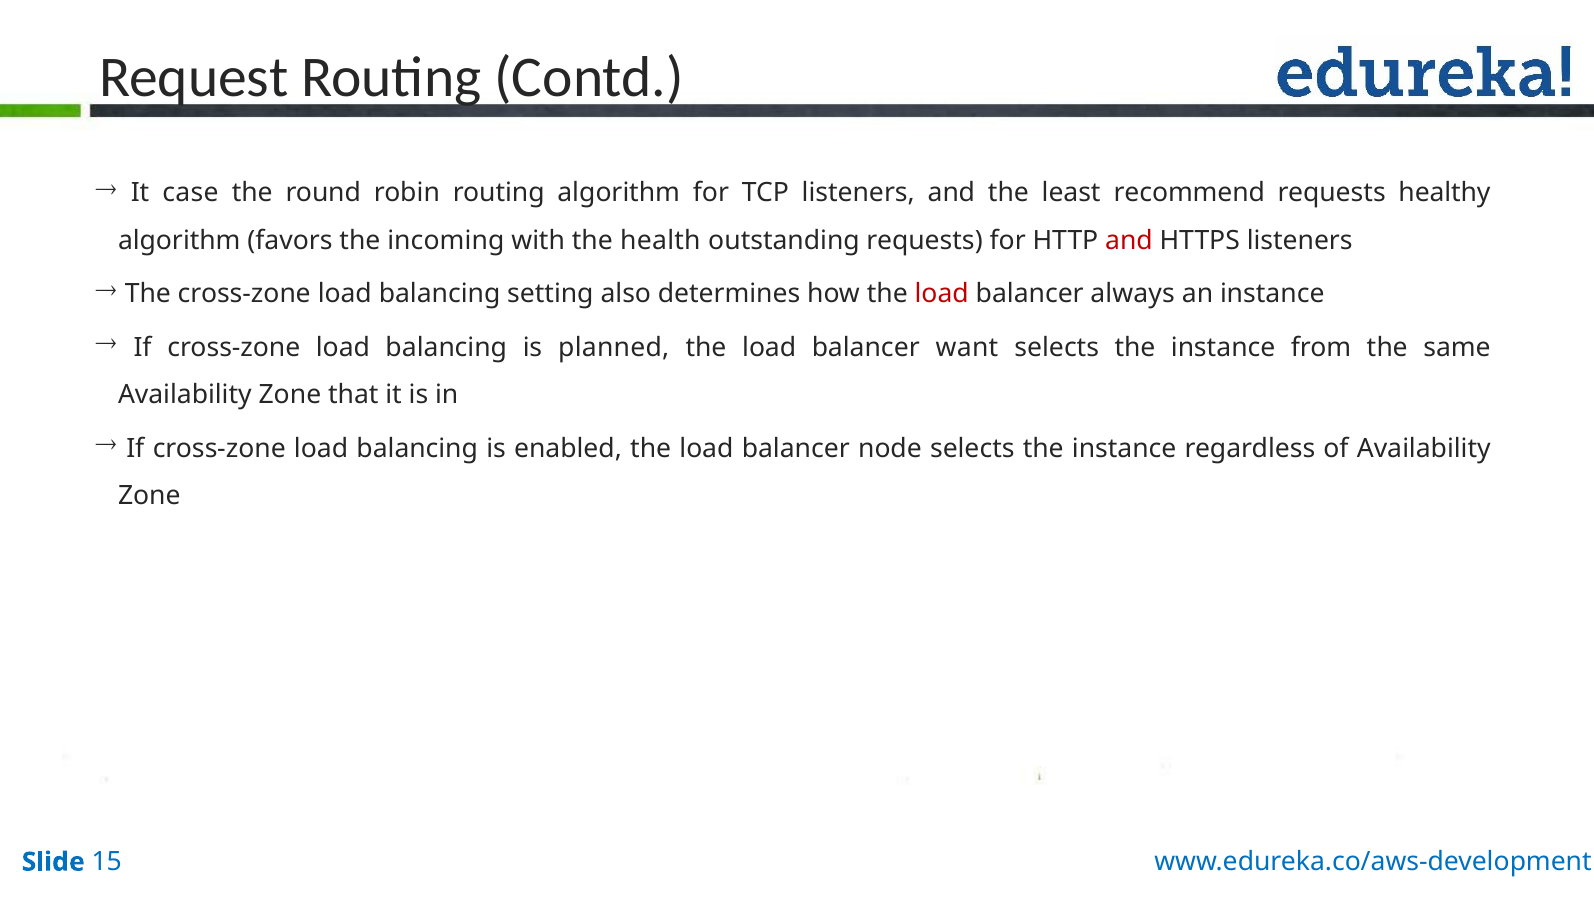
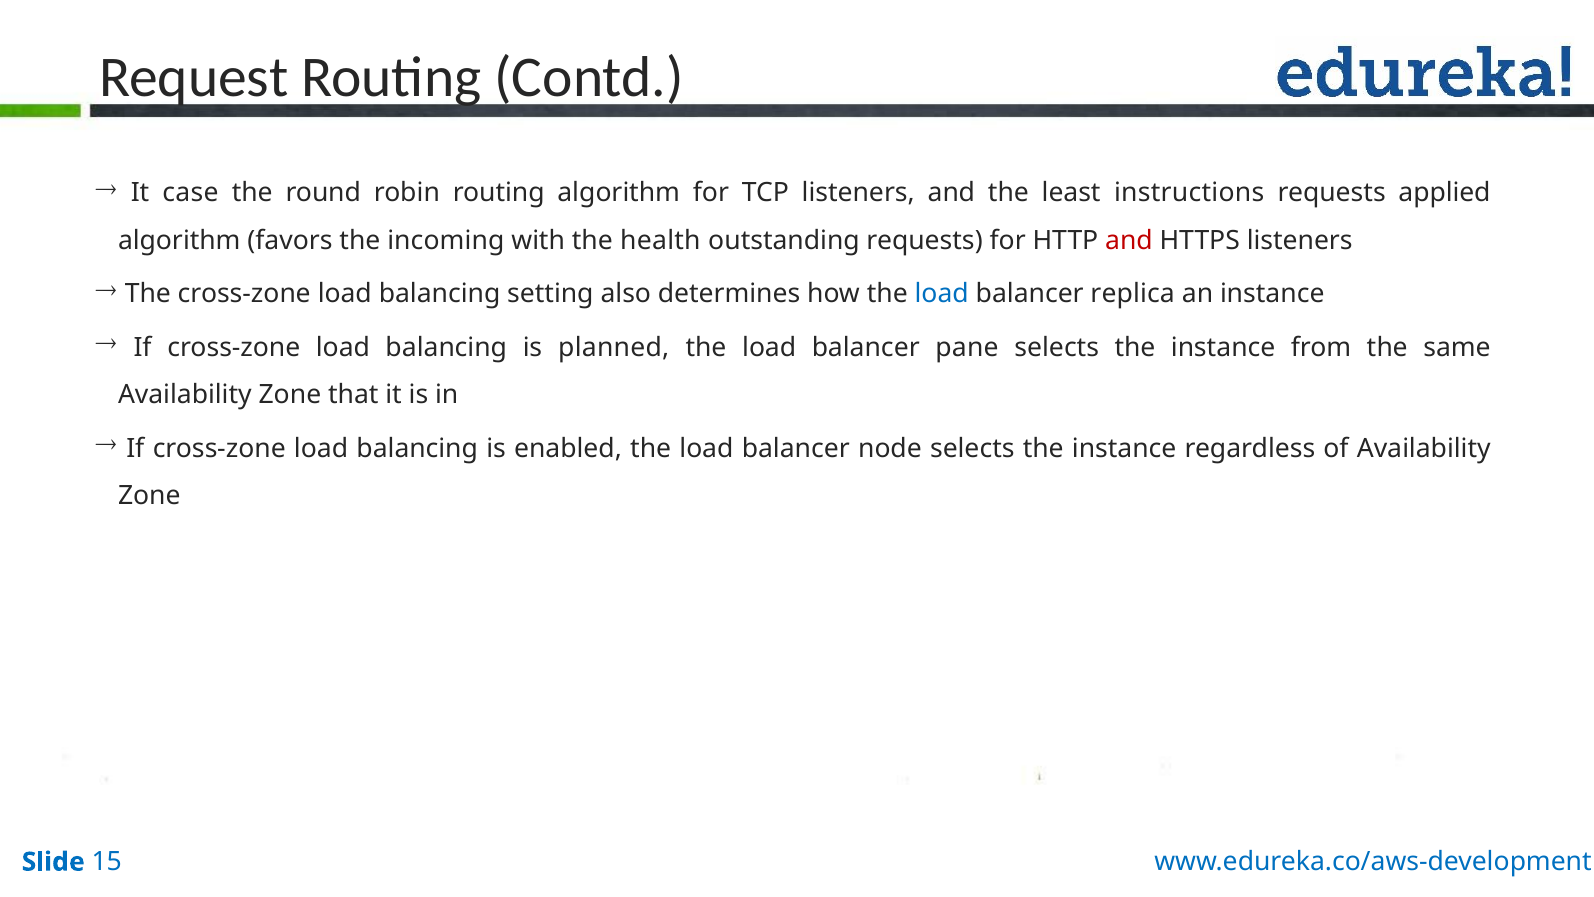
recommend: recommend -> instructions
healthy: healthy -> applied
load at (942, 294) colour: red -> blue
always: always -> replica
want: want -> pane
